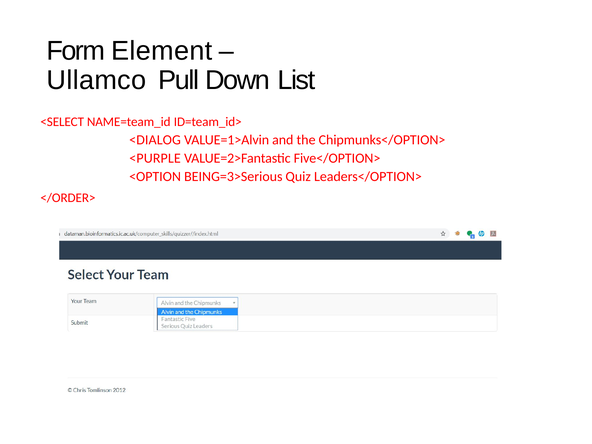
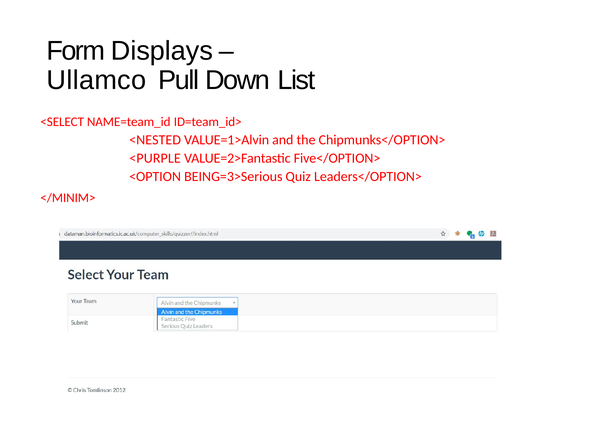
Element: Element -> Displays
<DIALOG: <DIALOG -> <NESTED
</ORDER>: </ORDER> -> </MINIM>
